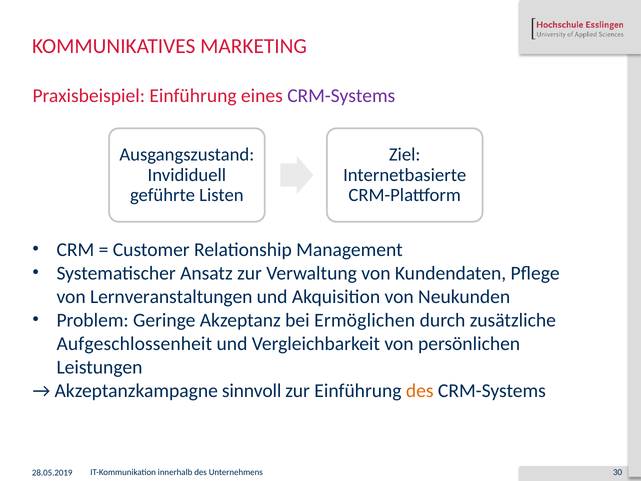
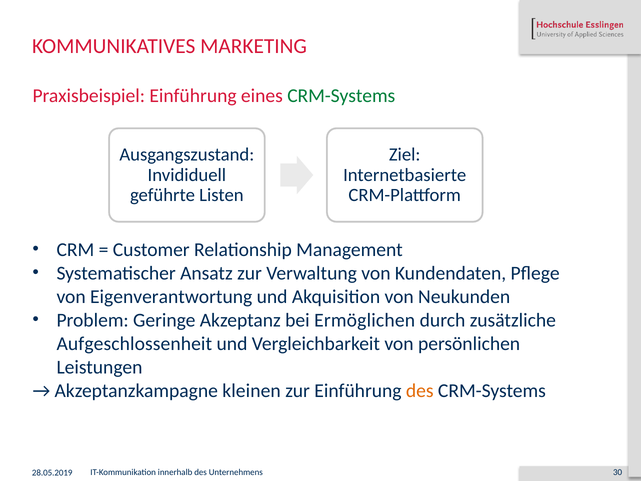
CRM-Systems at (341, 96) colour: purple -> green
Lernveranstaltungen: Lernveranstaltungen -> Eigenverantwortung
sinnvoll: sinnvoll -> kleinen
